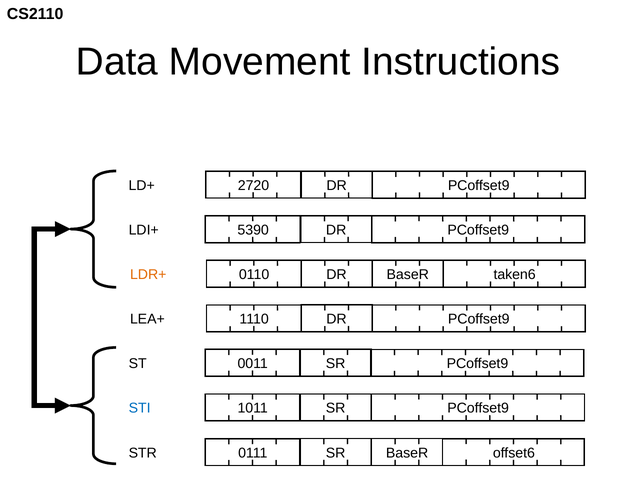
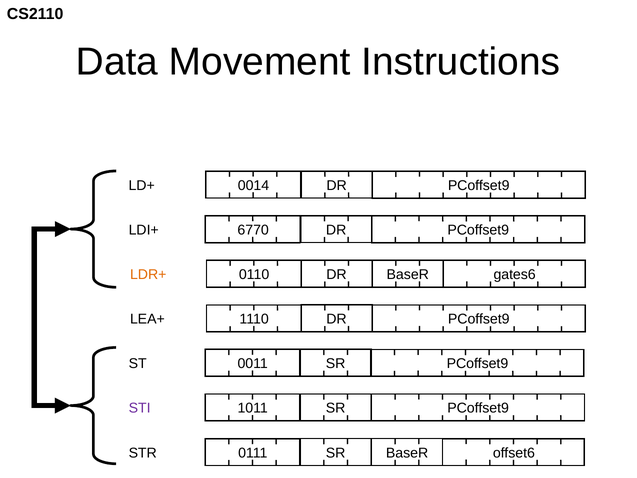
2720: 2720 -> 0014
5390: 5390 -> 6770
taken6: taken6 -> gates6
STI colour: blue -> purple
